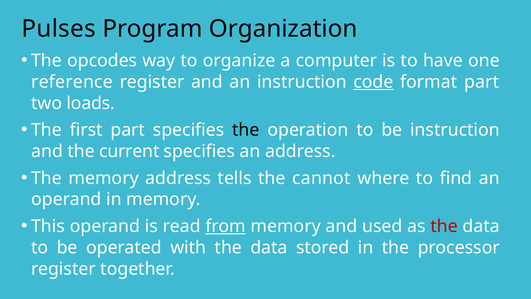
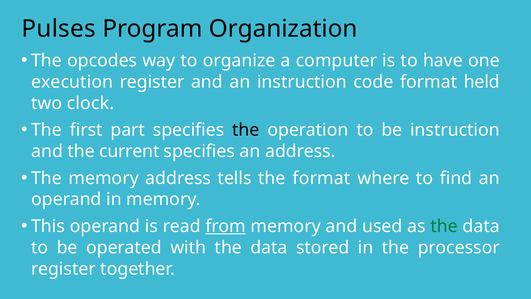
reference: reference -> execution
code underline: present -> none
format part: part -> held
loads: loads -> clock
the cannot: cannot -> format
the at (444, 226) colour: red -> green
